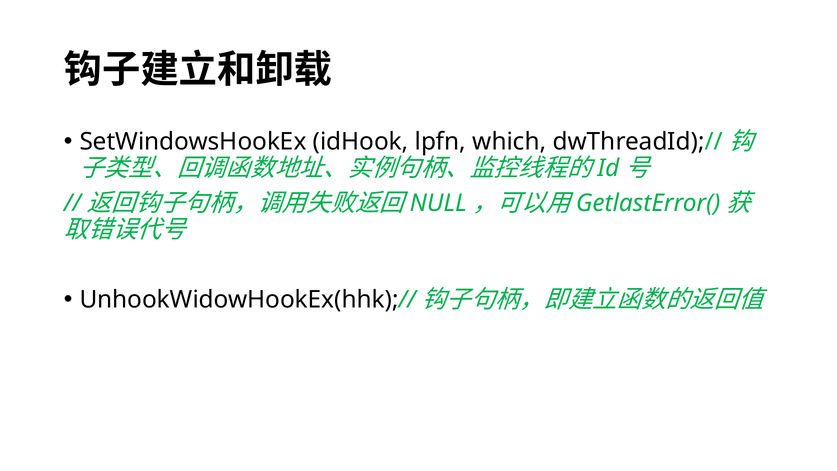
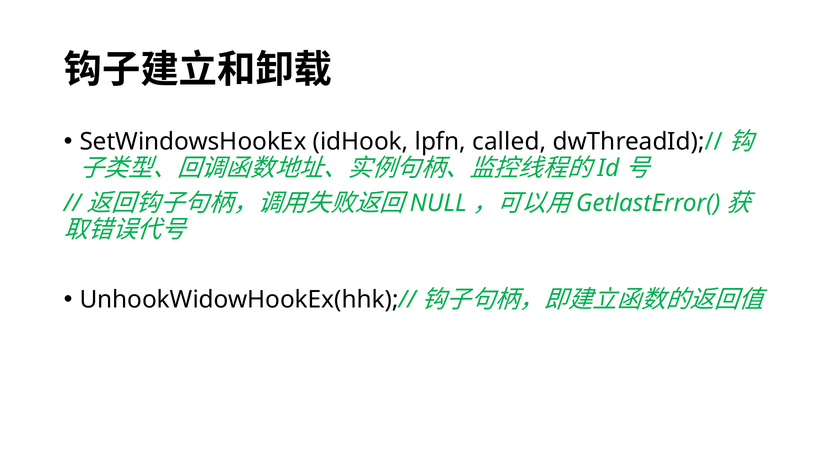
which: which -> called
